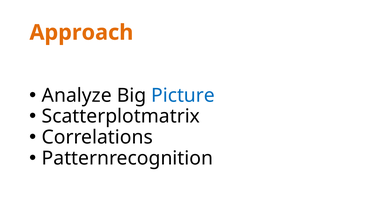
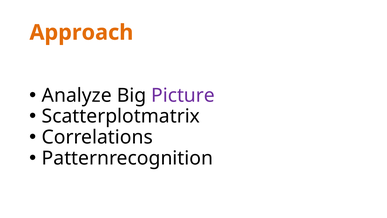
Picture colour: blue -> purple
